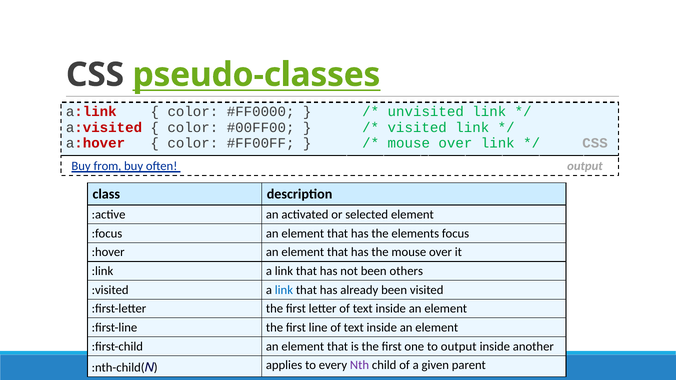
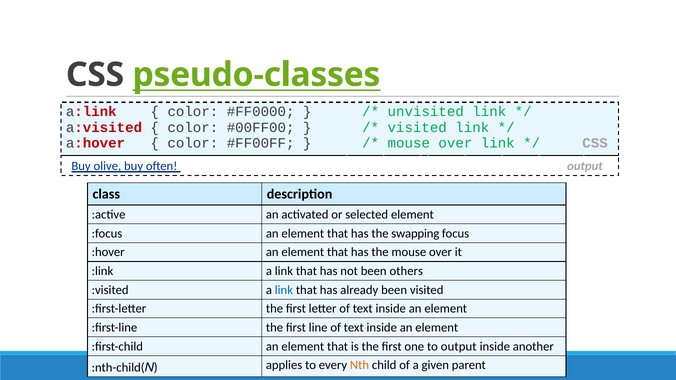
from: from -> olive
elements: elements -> swapping
Nth colour: purple -> orange
